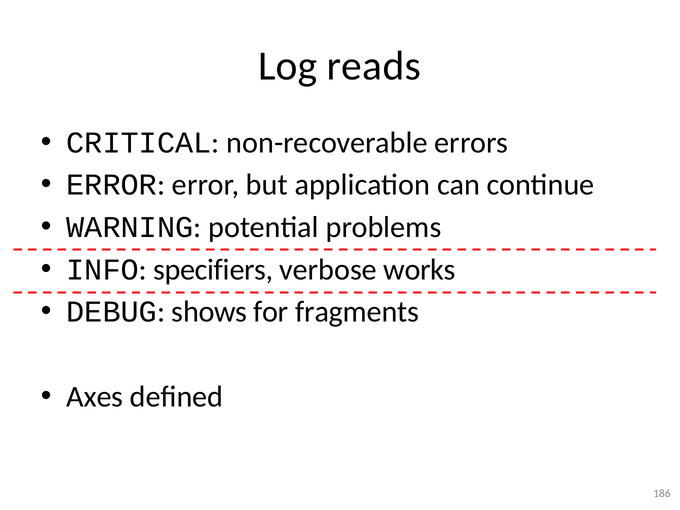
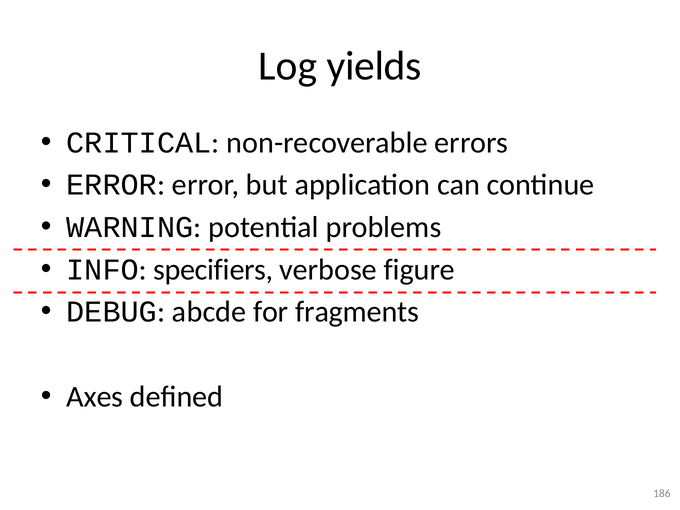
reads: reads -> yields
works: works -> figure
shows: shows -> abcde
